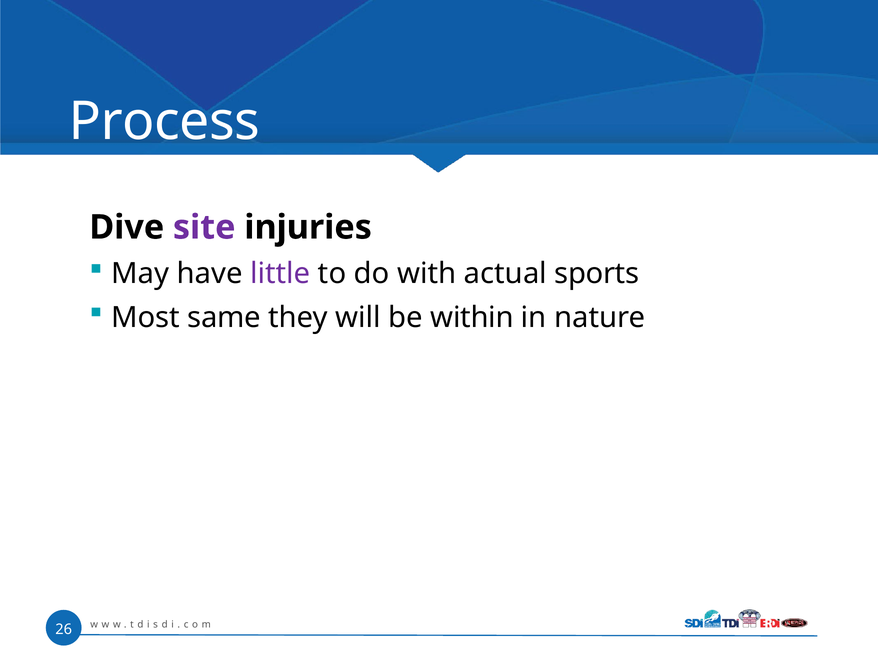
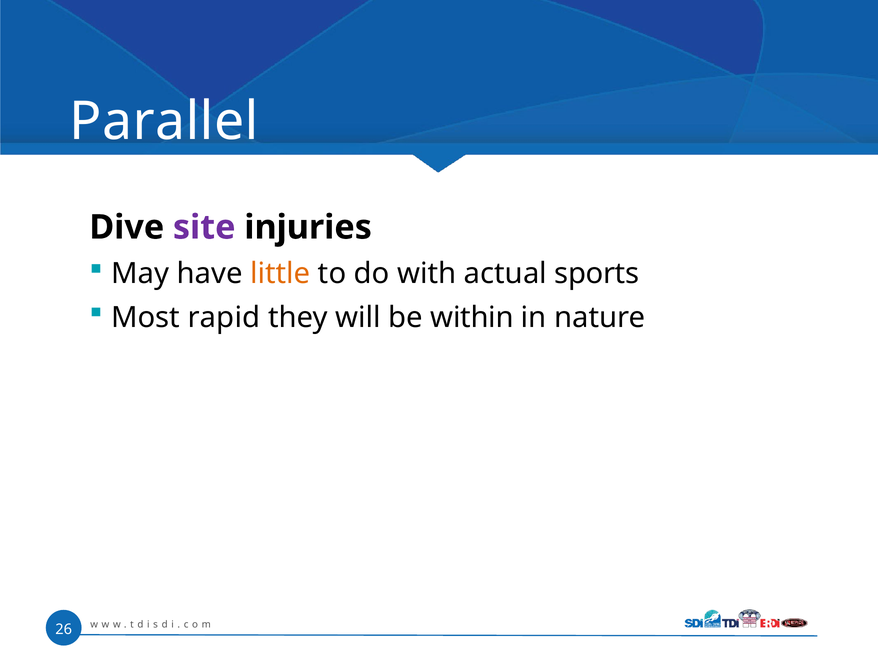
Process: Process -> Parallel
little colour: purple -> orange
same: same -> rapid
